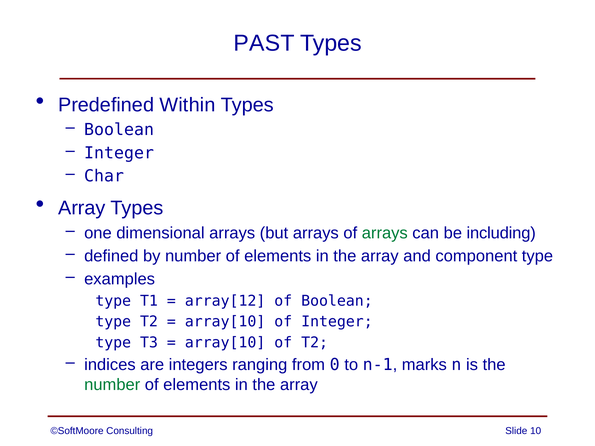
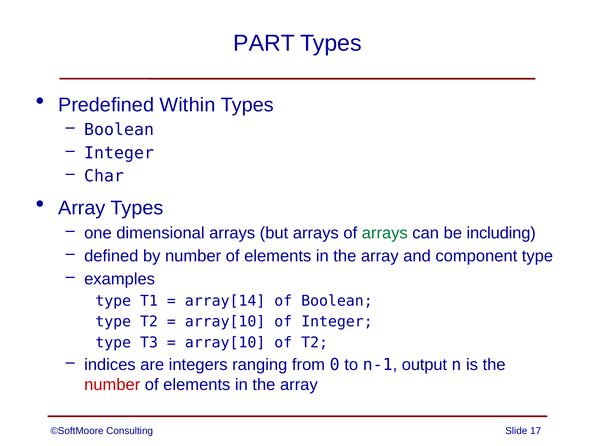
PAST: PAST -> PART
array[12: array[12 -> array[14
marks: marks -> output
number at (112, 385) colour: green -> red
10: 10 -> 17
